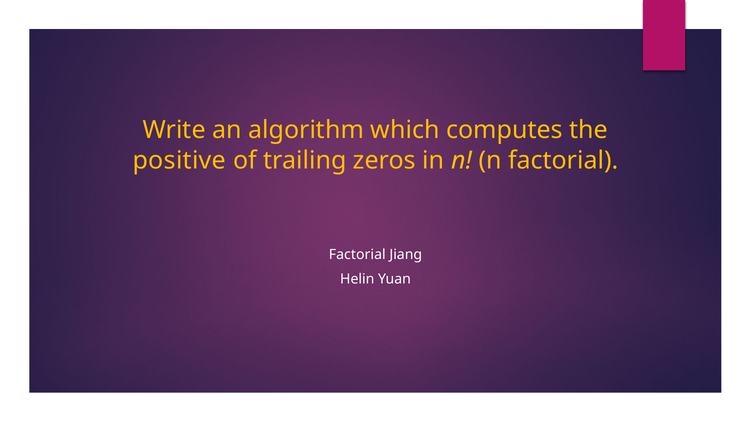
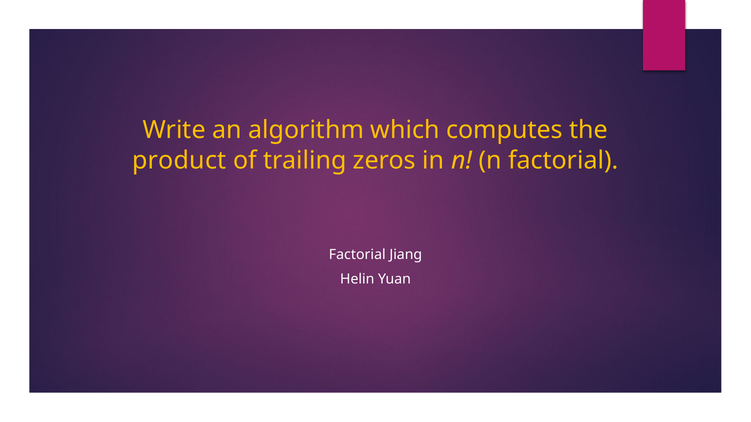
positive: positive -> product
